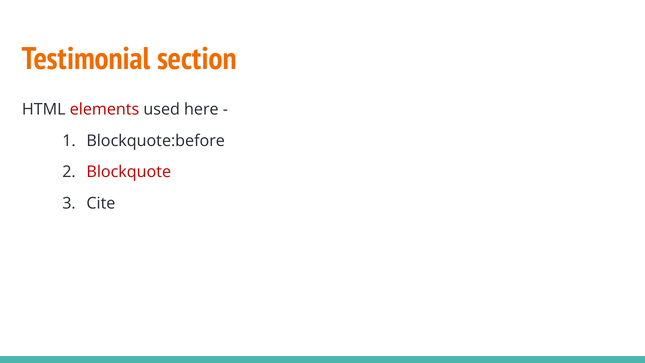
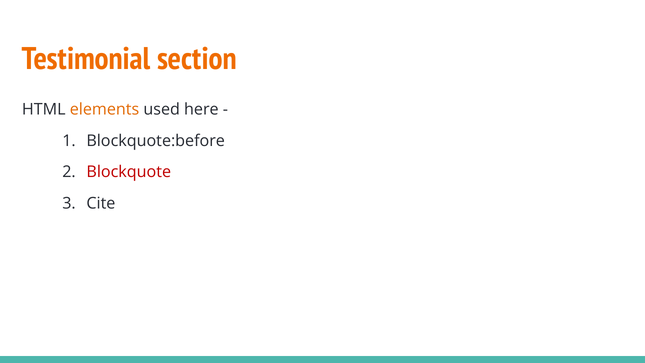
elements colour: red -> orange
